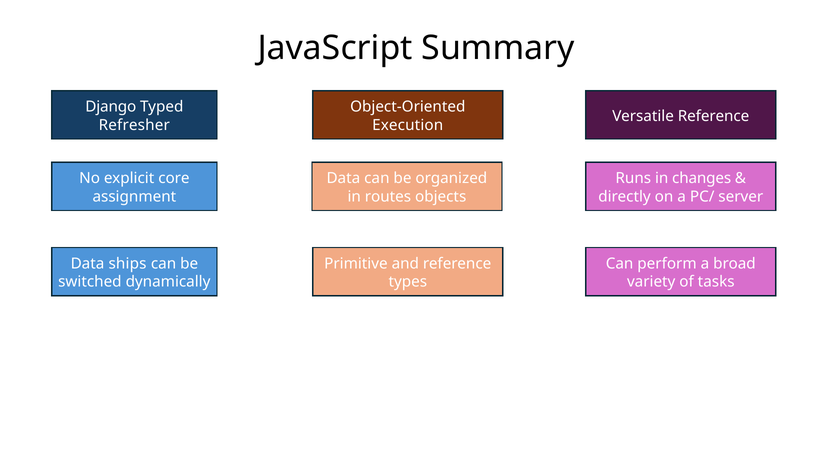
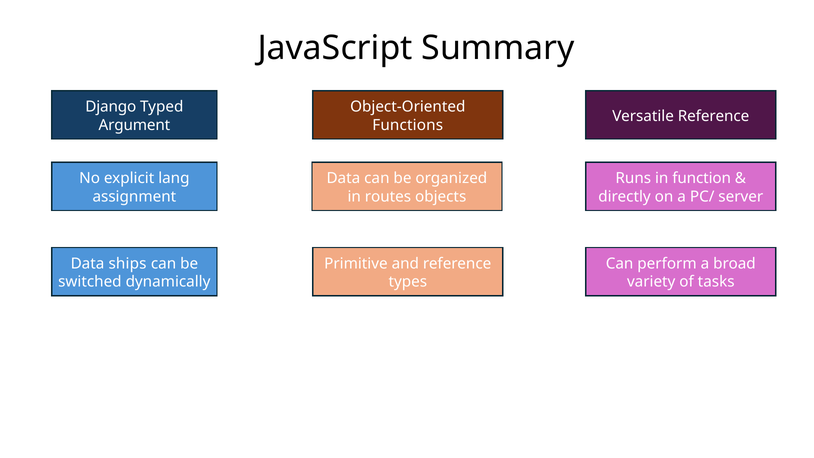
Refresher: Refresher -> Argument
Execution: Execution -> Functions
core: core -> lang
changes: changes -> function
